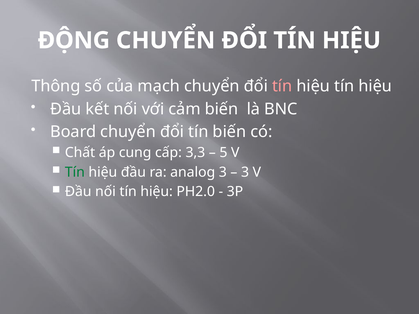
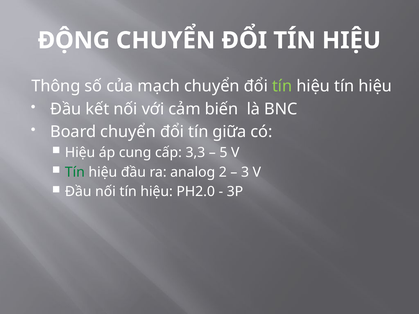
tín at (282, 86) colour: pink -> light green
tín biến: biến -> giữa
Chất at (80, 153): Chất -> Hiệu
analog 3: 3 -> 2
